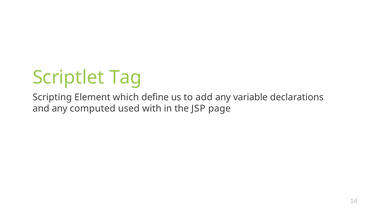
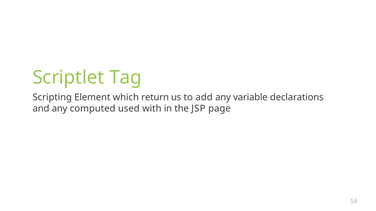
define: define -> return
